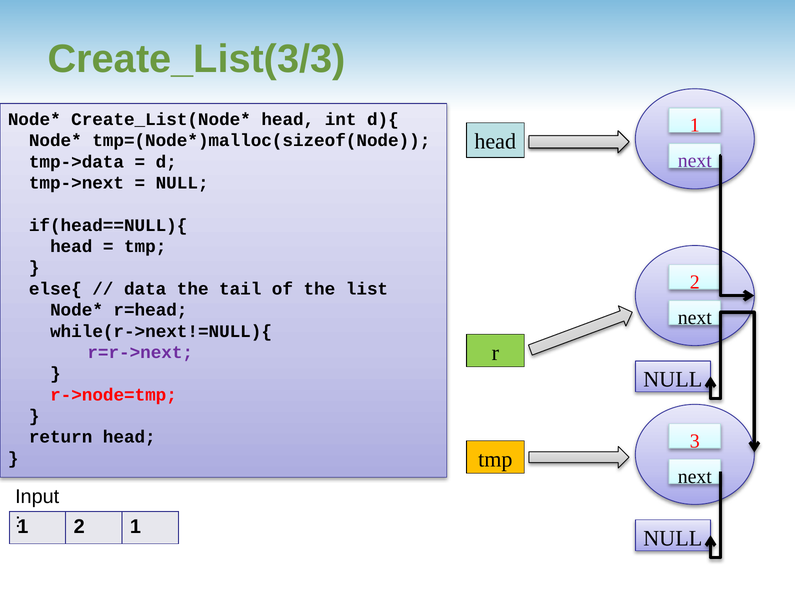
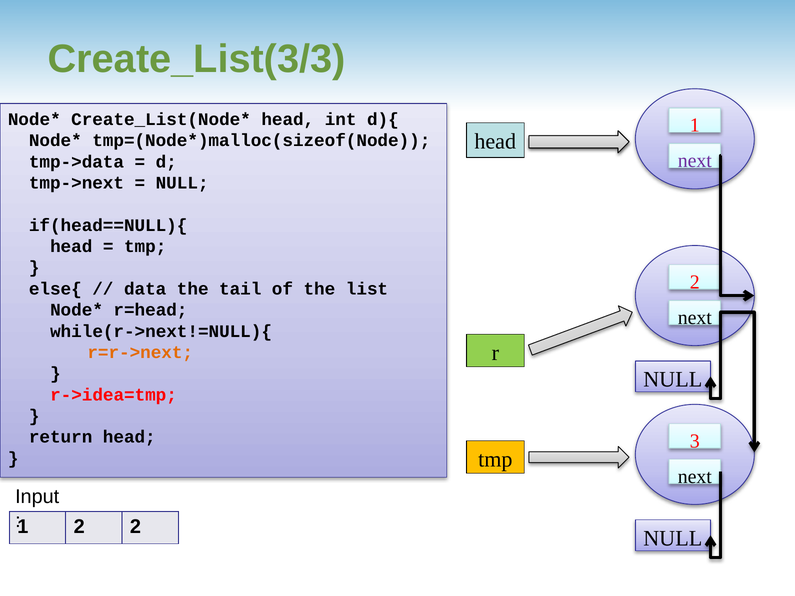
r=r->next colour: purple -> orange
r->node=tmp: r->node=tmp -> r->idea=tmp
2 1: 1 -> 2
